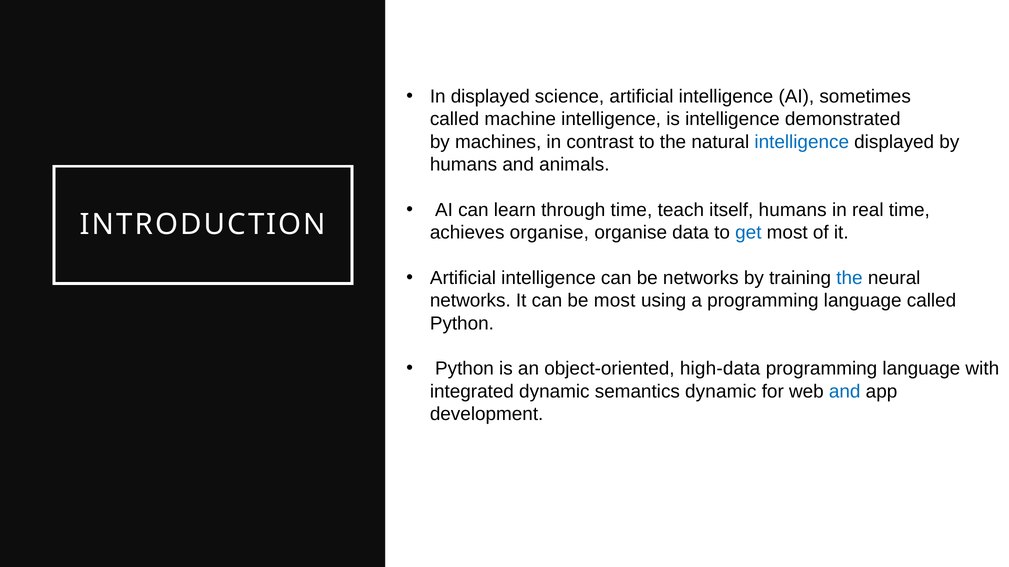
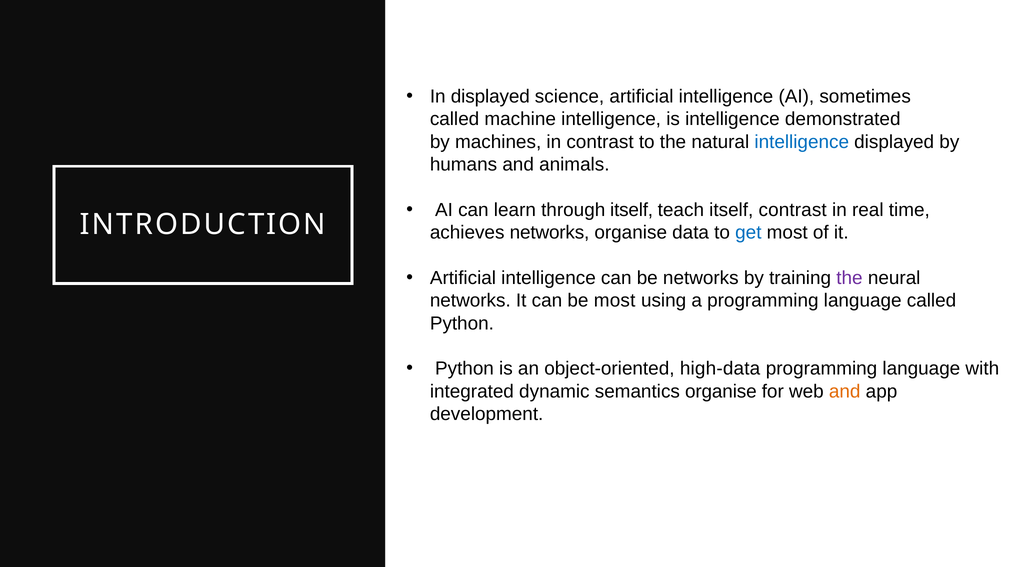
through time: time -> itself
itself humans: humans -> contrast
achieves organise: organise -> networks
the at (849, 278) colour: blue -> purple
semantics dynamic: dynamic -> organise
and at (845, 392) colour: blue -> orange
